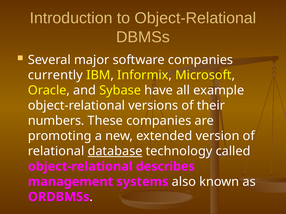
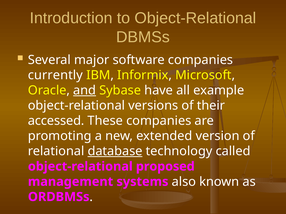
and underline: none -> present
numbers: numbers -> accessed
describes: describes -> proposed
